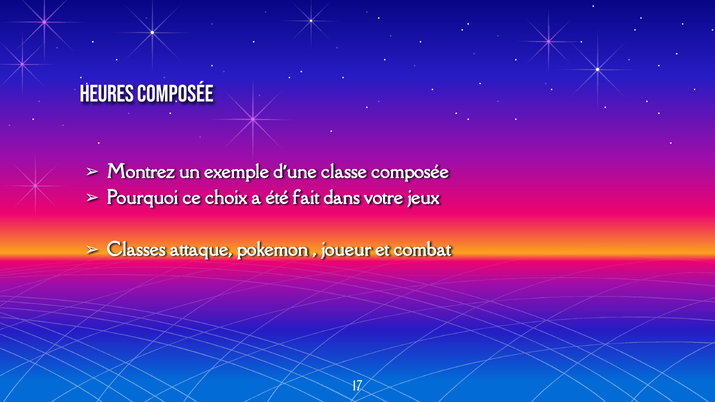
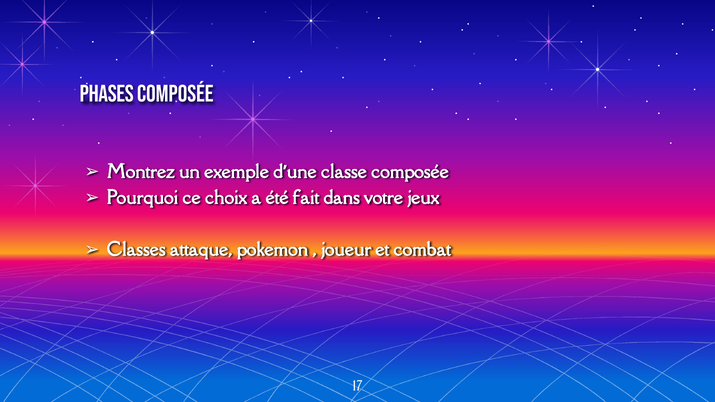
Heures: Heures -> Phases
